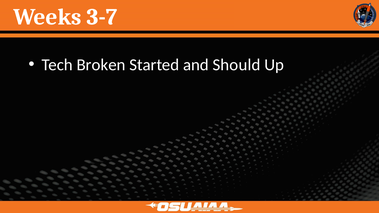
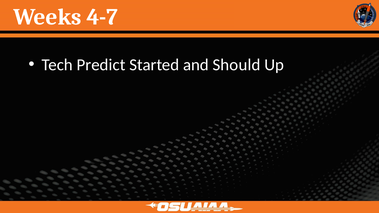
3-7: 3-7 -> 4-7
Broken: Broken -> Predict
